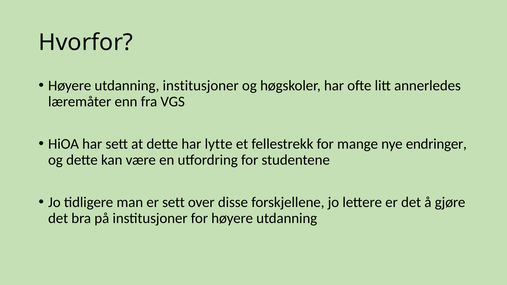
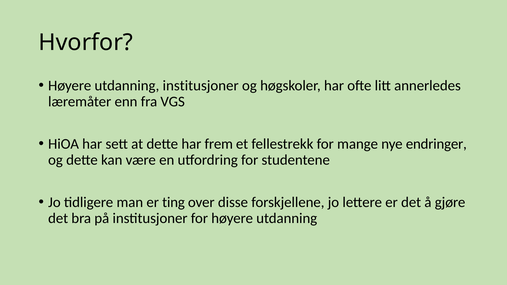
lytte: lytte -> frem
er sett: sett -> ting
